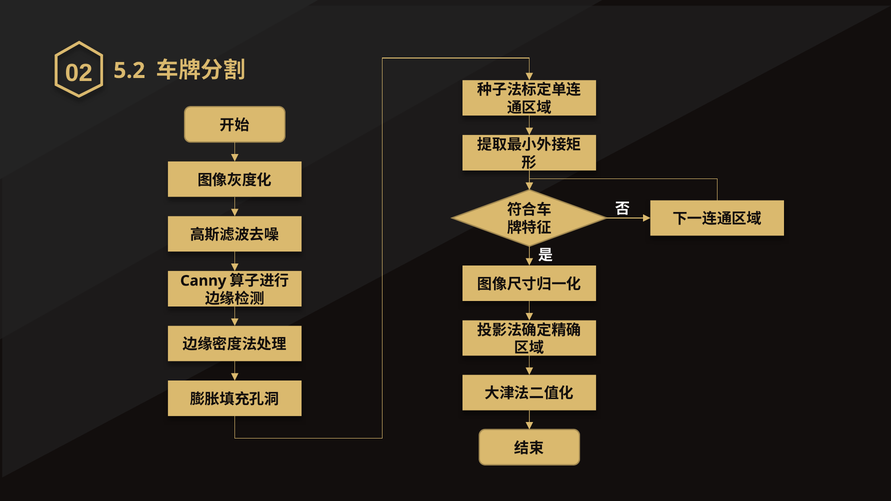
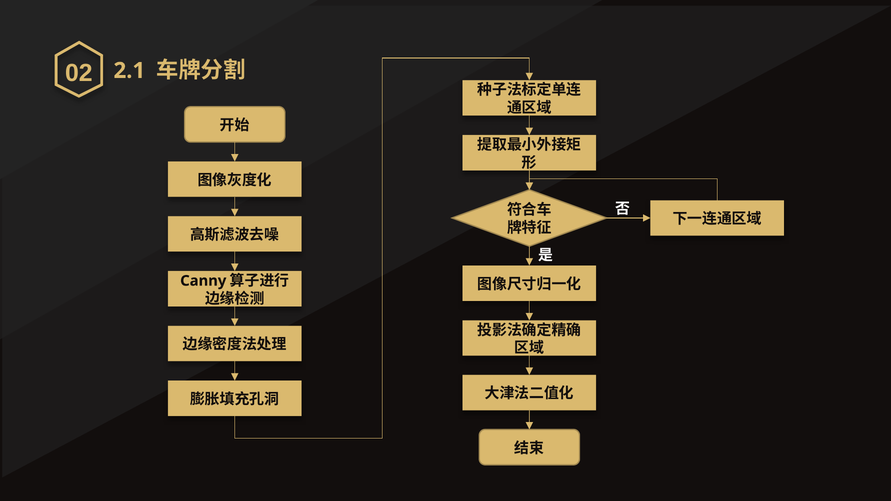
5.2: 5.2 -> 2.1
